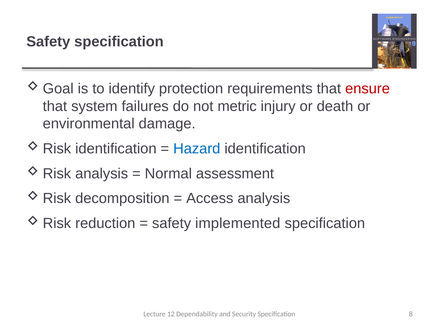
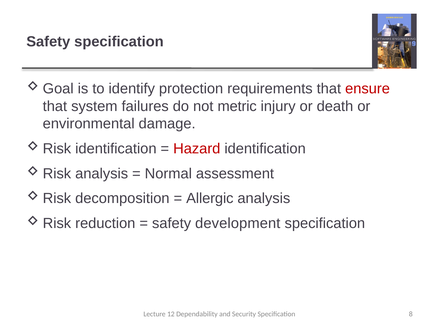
Hazard colour: blue -> red
Access: Access -> Allergic
implemented: implemented -> development
